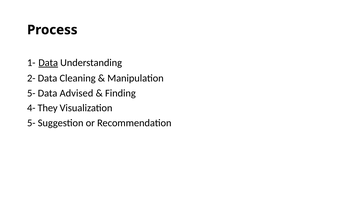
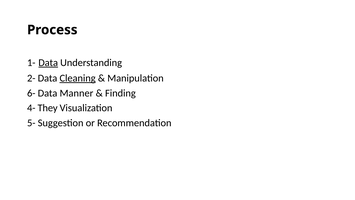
Cleaning underline: none -> present
5- at (31, 93): 5- -> 6-
Advised: Advised -> Manner
